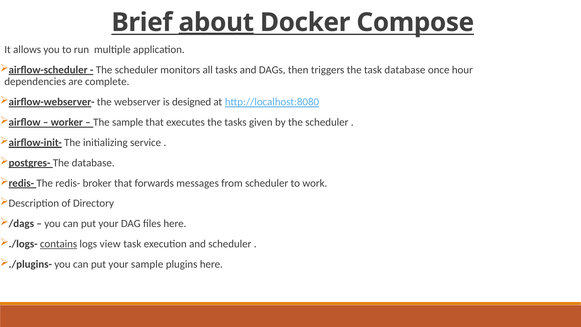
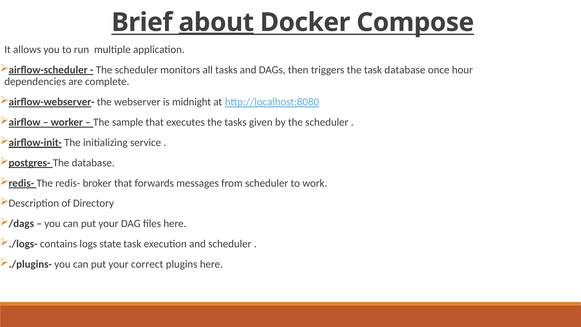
designed: designed -> midnight
contains underline: present -> none
view: view -> state
your sample: sample -> correct
